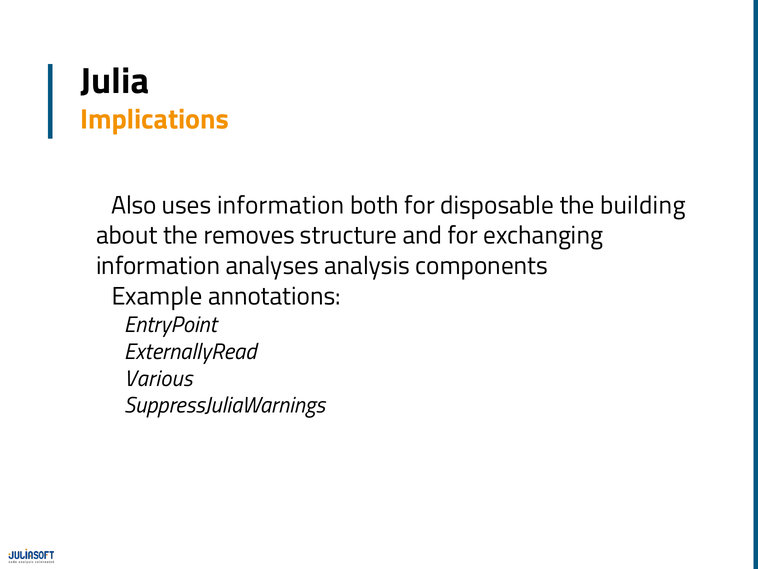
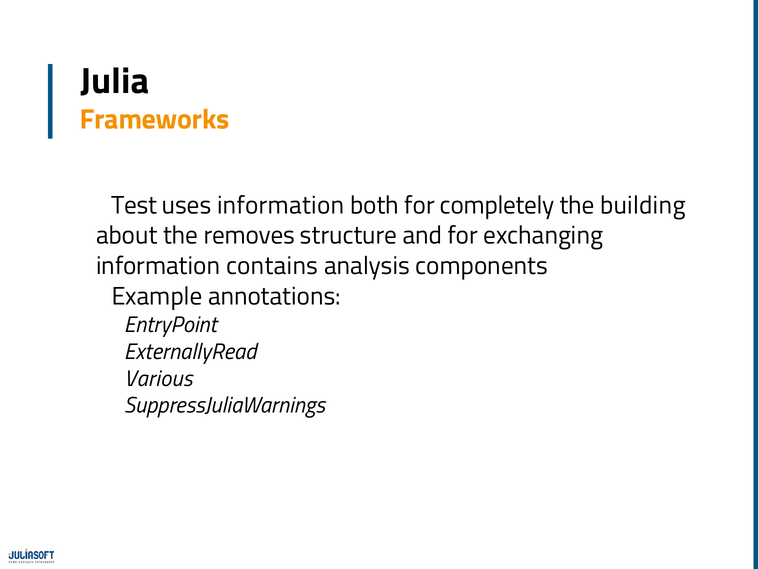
Implications: Implications -> Frameworks
Also: Also -> Test
disposable: disposable -> completely
analyses: analyses -> contains
